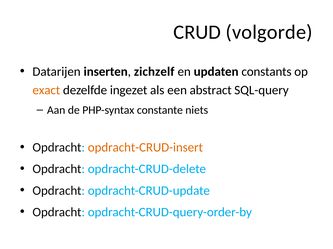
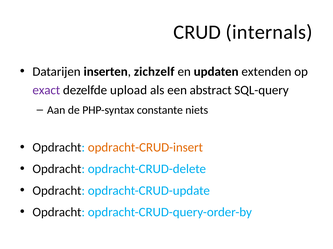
volgorde: volgorde -> internals
constants: constants -> extenden
exact colour: orange -> purple
ingezet: ingezet -> upload
